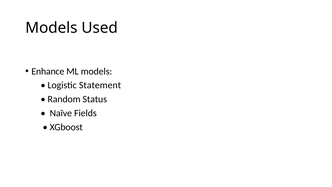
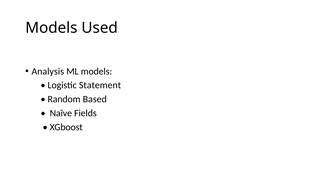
Enhance: Enhance -> Analysis
Status: Status -> Based
